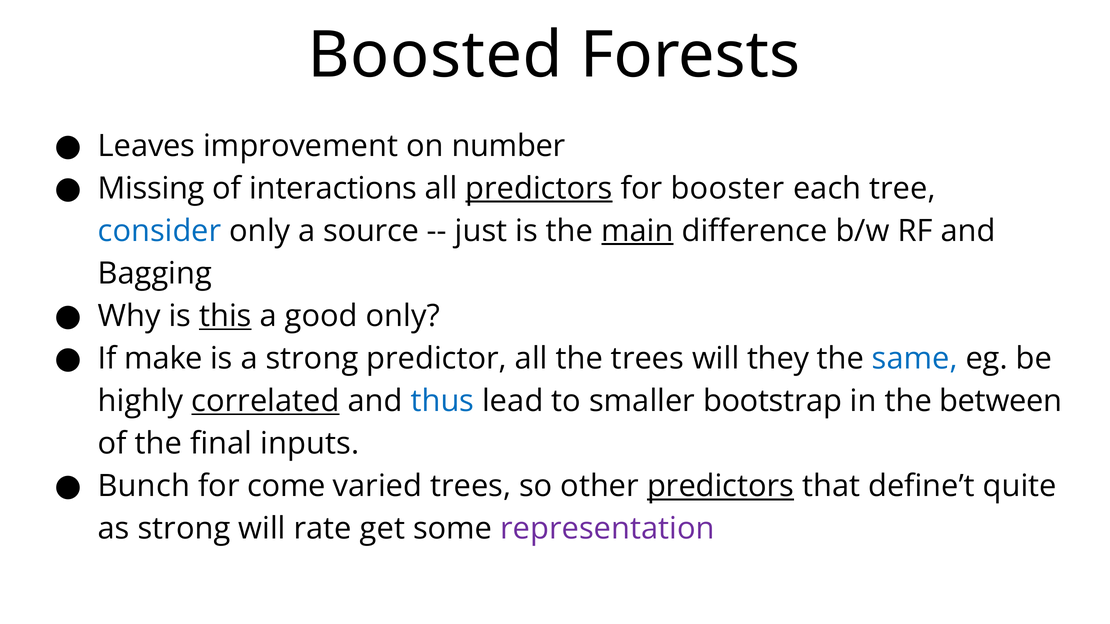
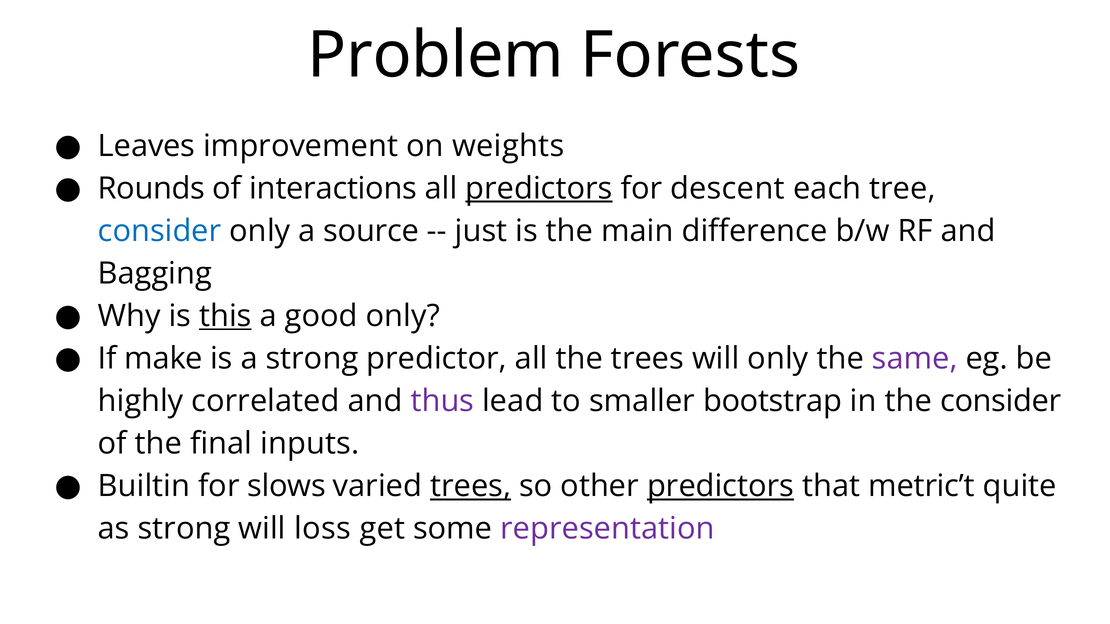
Boosted: Boosted -> Problem
number: number -> weights
Missing: Missing -> Rounds
booster: booster -> descent
main underline: present -> none
will they: they -> only
same colour: blue -> purple
correlated underline: present -> none
thus colour: blue -> purple
the between: between -> consider
Bunch: Bunch -> Builtin
come: come -> slows
trees at (471, 486) underline: none -> present
define’t: define’t -> metric’t
rate: rate -> loss
